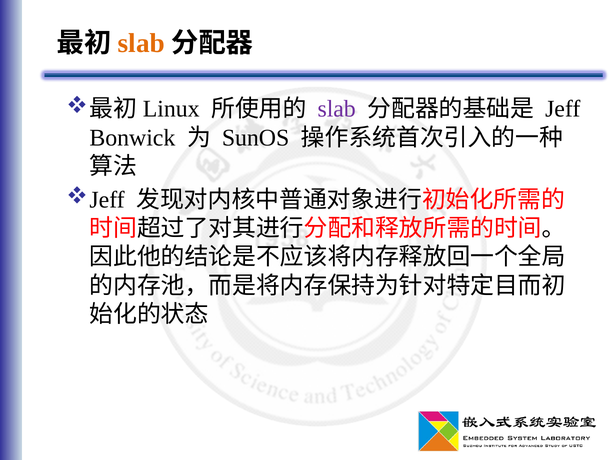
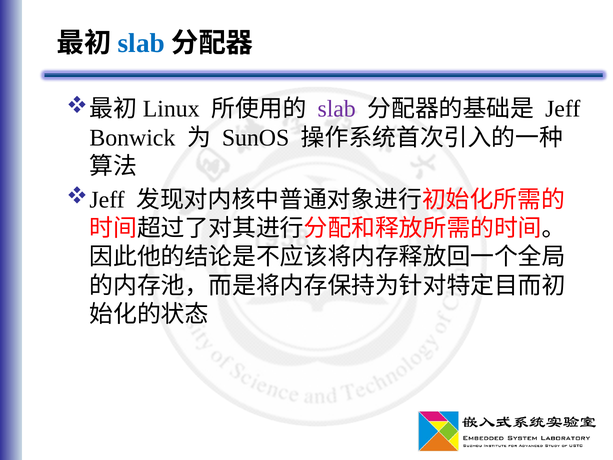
slab at (141, 43) colour: orange -> blue
